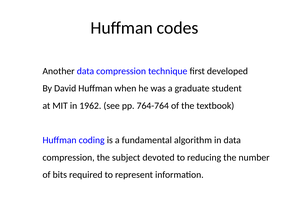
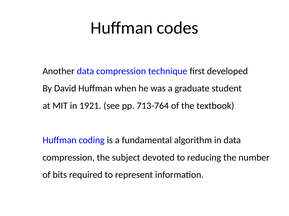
1962: 1962 -> 1921
764-764: 764-764 -> 713-764
